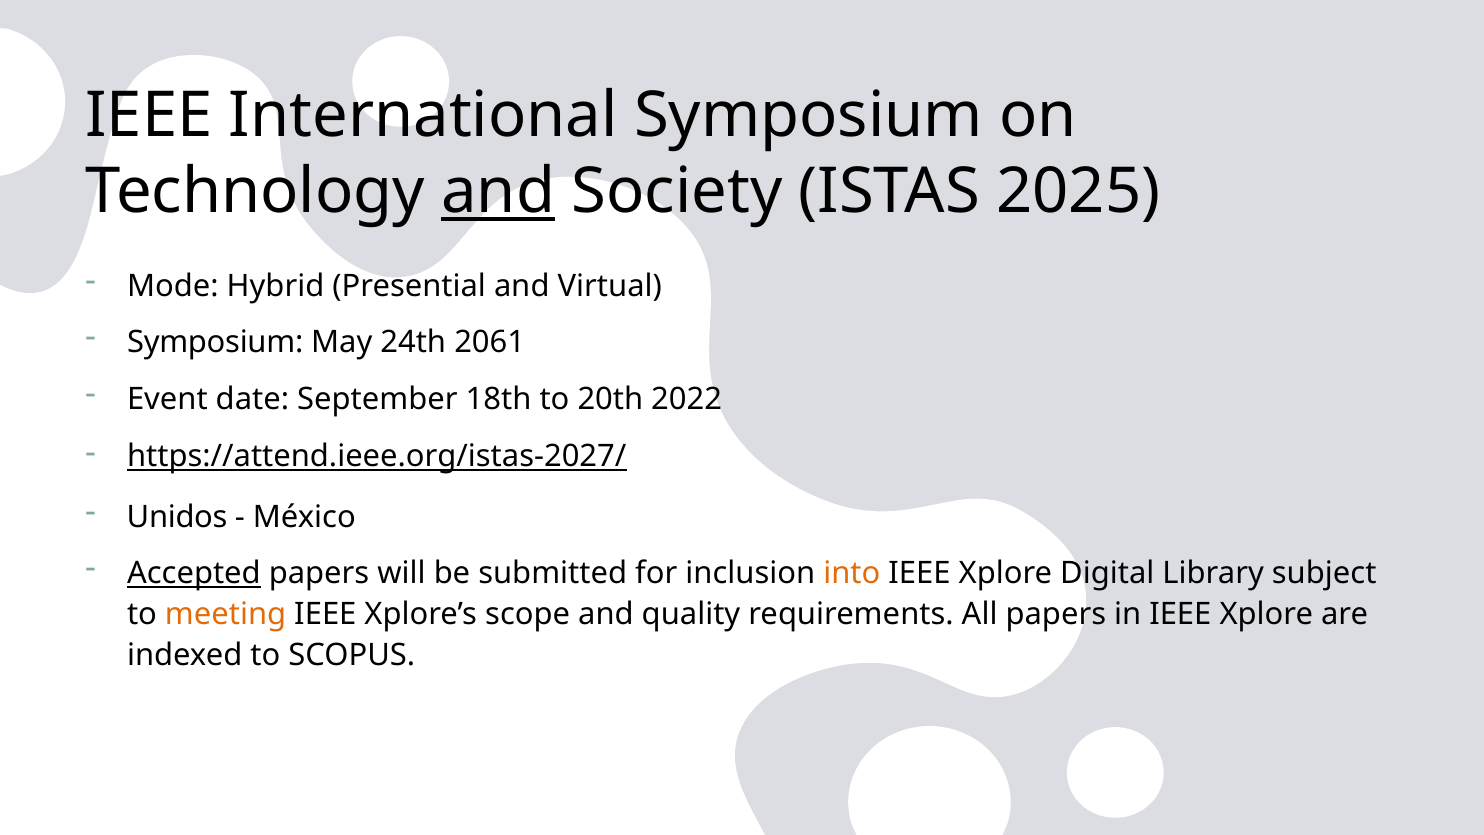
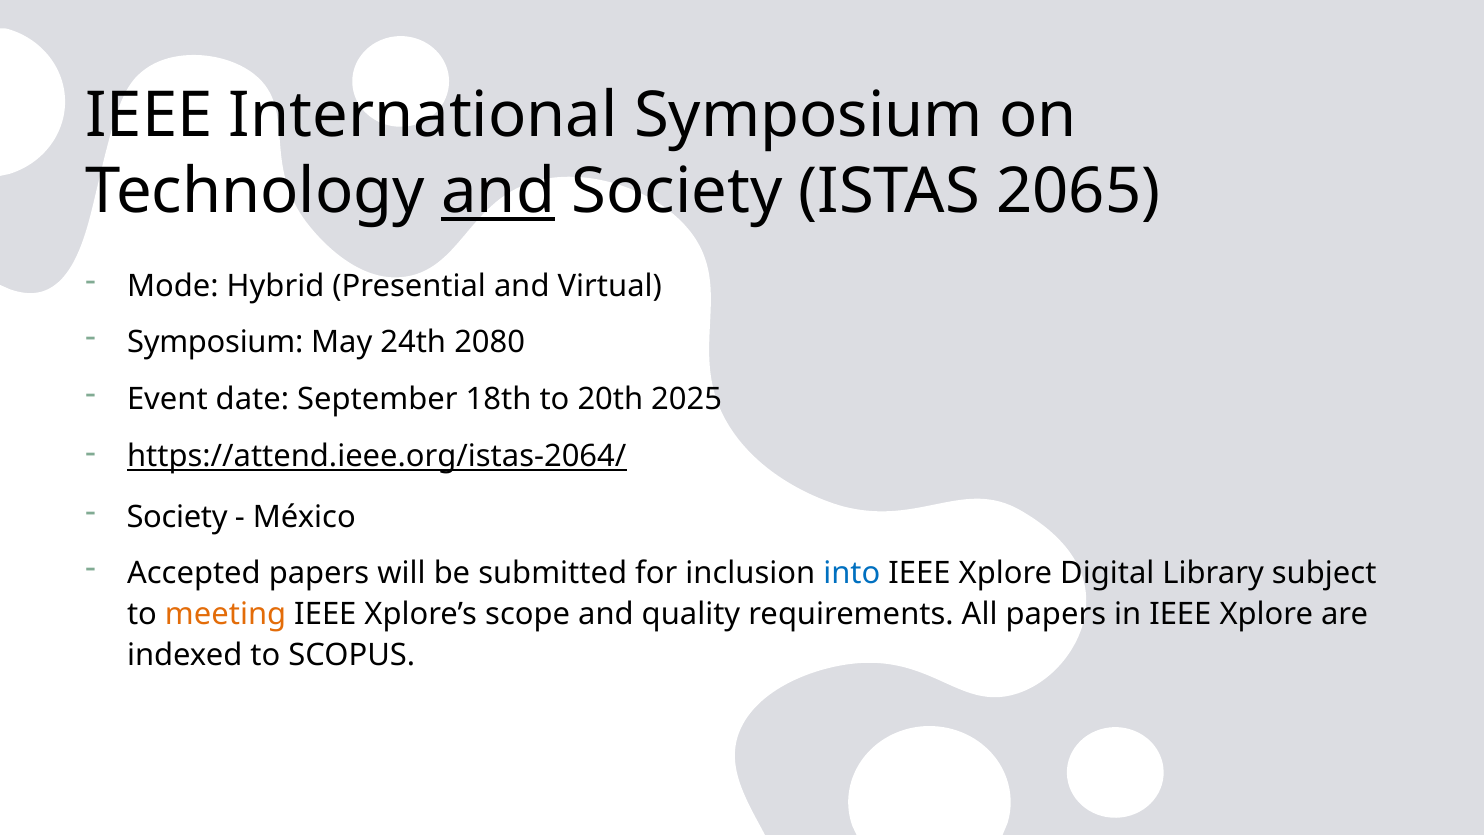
2025: 2025 -> 2065
2061: 2061 -> 2080
2022: 2022 -> 2025
https://attend.ieee.org/istas-2027/: https://attend.ieee.org/istas-2027/ -> https://attend.ieee.org/istas-2064/
Unidos at (177, 517): Unidos -> Society
Accepted underline: present -> none
into colour: orange -> blue
